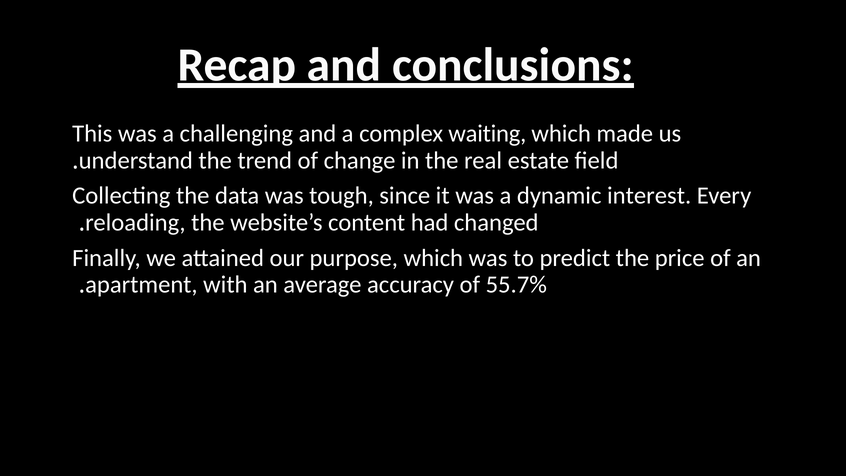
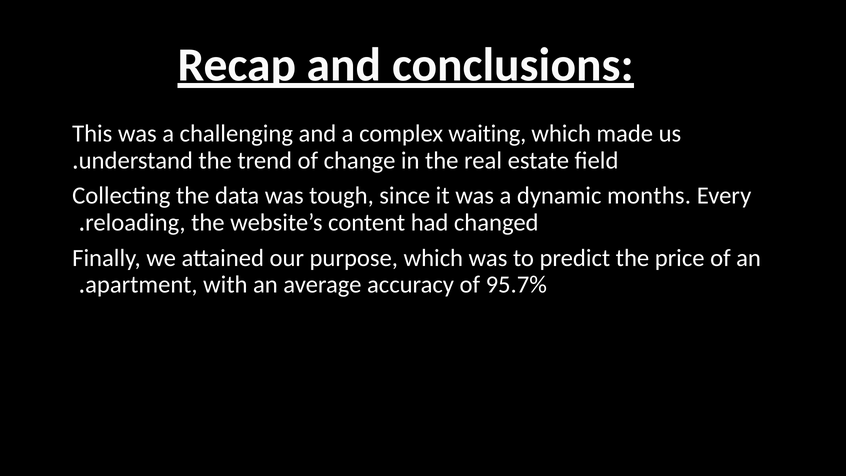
interest: interest -> months
55.7%: 55.7% -> 95.7%
